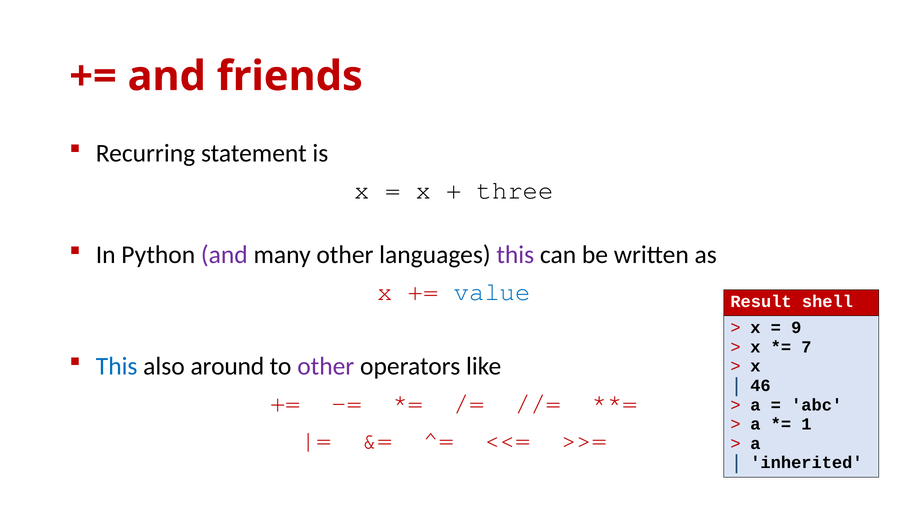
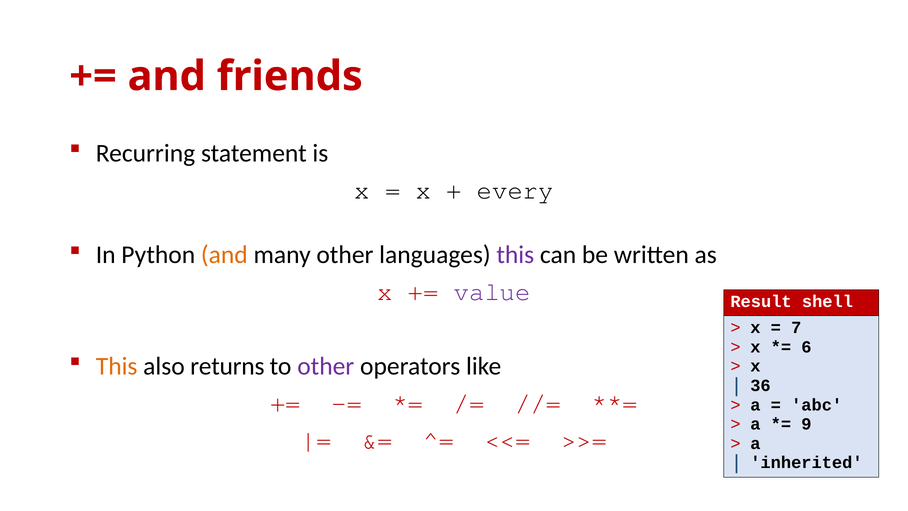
three: three -> every
and at (224, 255) colour: purple -> orange
value colour: blue -> purple
9: 9 -> 7
7: 7 -> 6
This at (117, 366) colour: blue -> orange
around: around -> returns
46: 46 -> 36
1: 1 -> 9
